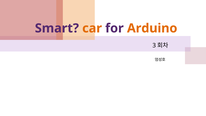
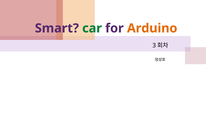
car colour: orange -> green
